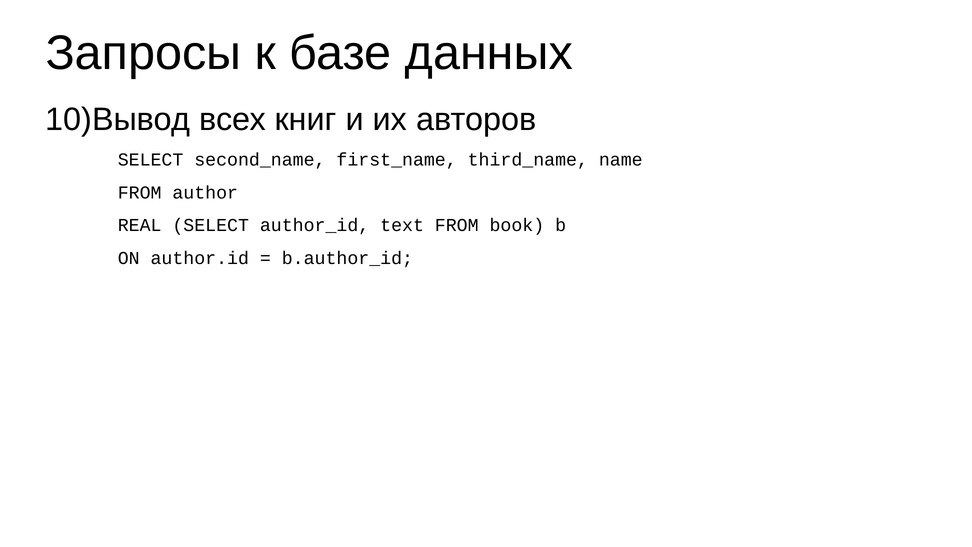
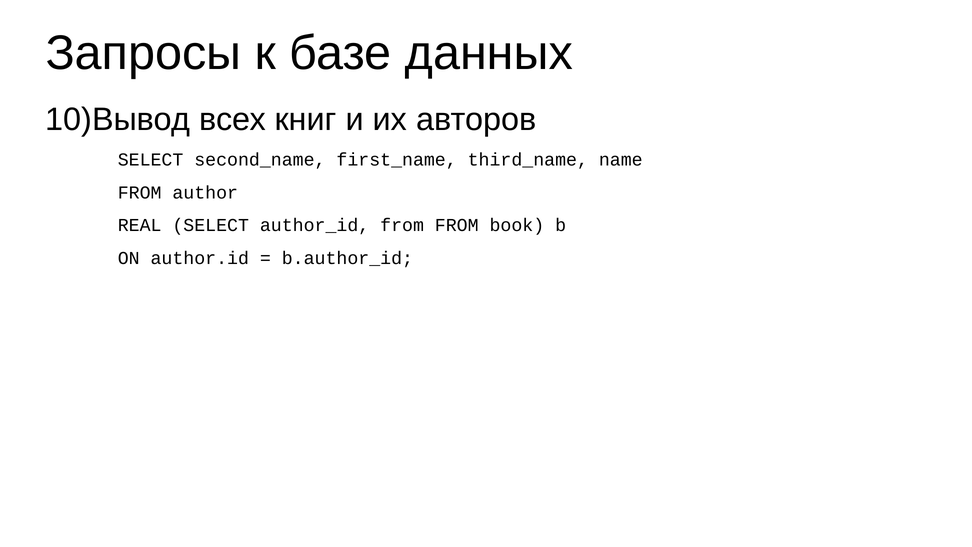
author_id text: text -> from
